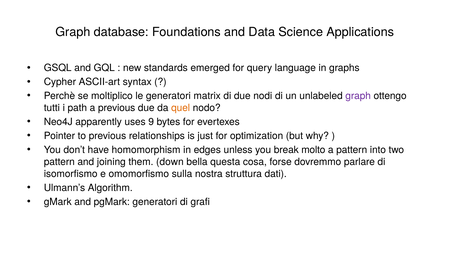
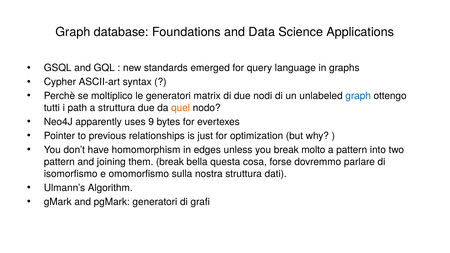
graph at (358, 96) colour: purple -> blue
a previous: previous -> struttura
them down: down -> break
